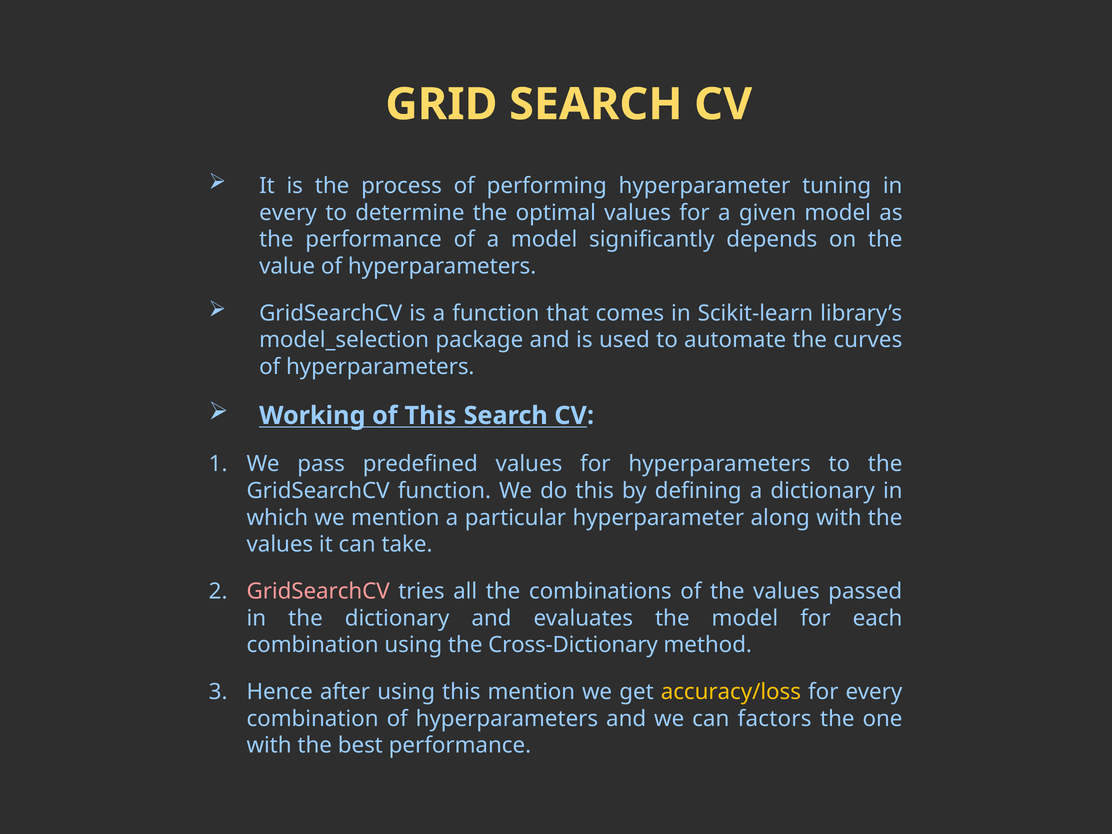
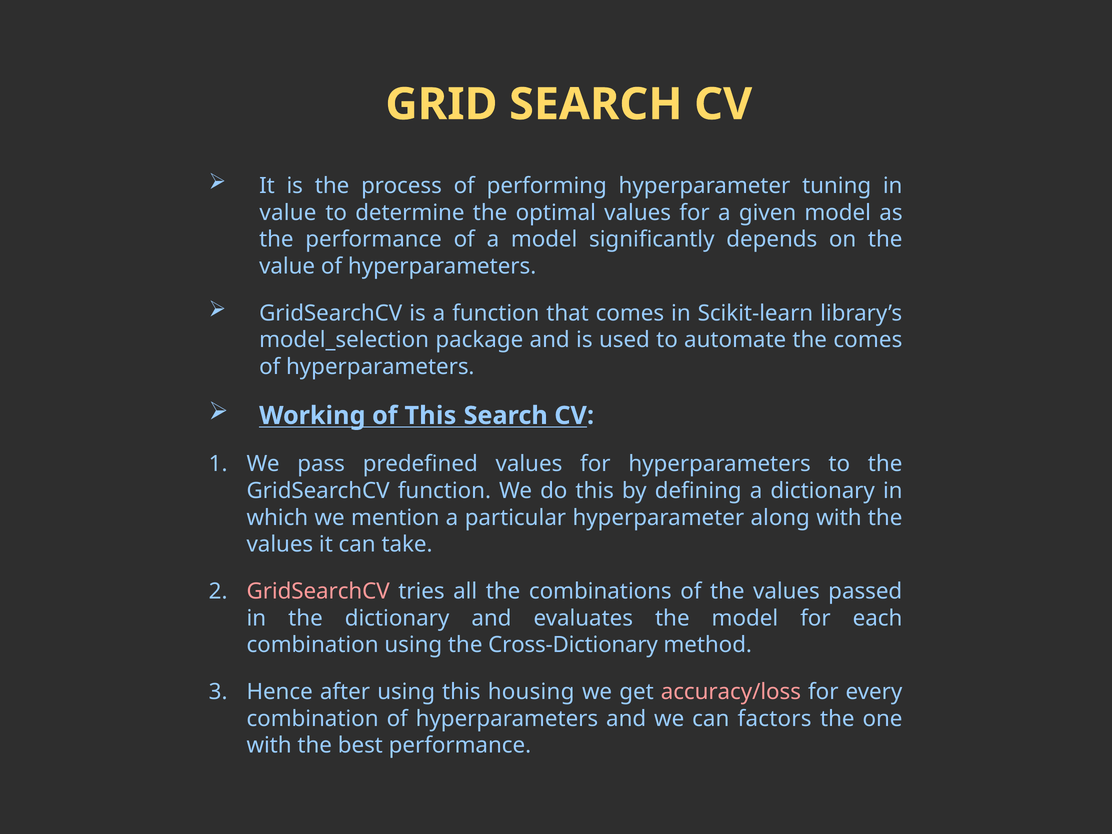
every at (288, 213): every -> value
the curves: curves -> comes
this mention: mention -> housing
accuracy/loss colour: yellow -> pink
